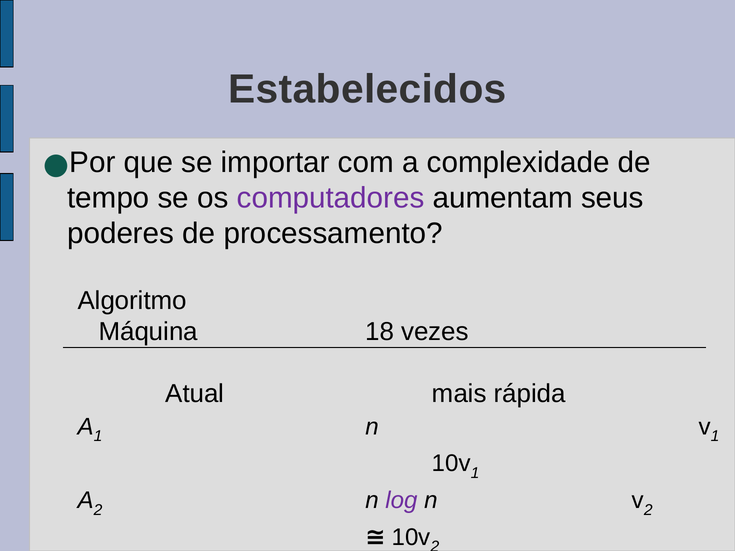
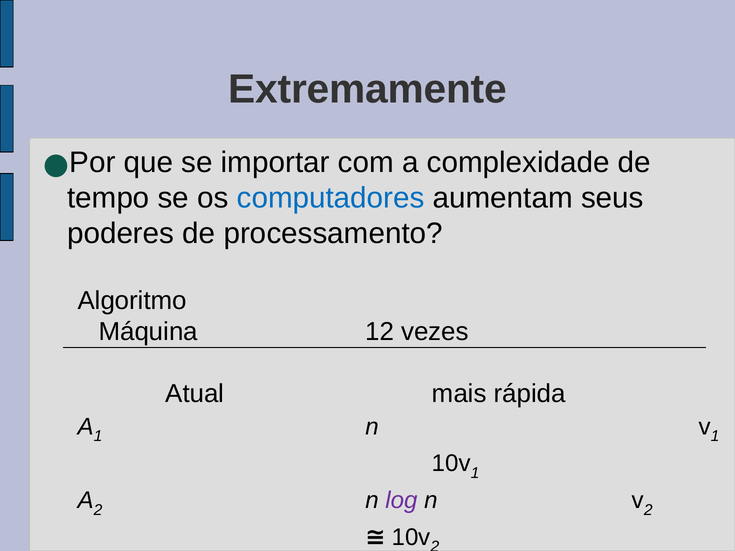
Estabelecidos: Estabelecidos -> Extremamente
computadores colour: purple -> blue
18: 18 -> 12
